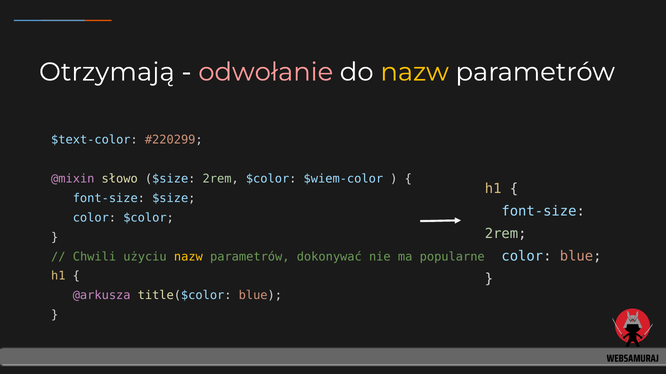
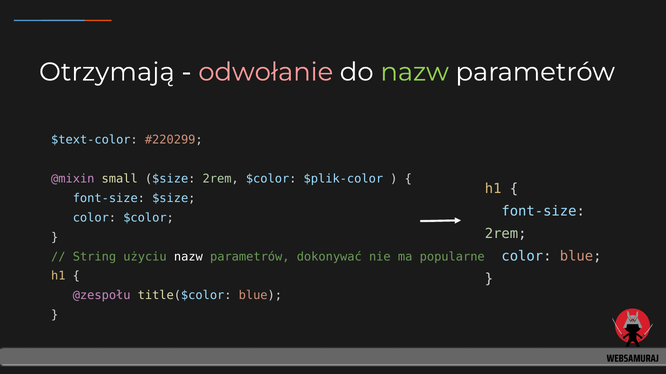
nazw at (415, 72) colour: yellow -> light green
słowo: słowo -> small
$wiem-color: $wiem-color -> $plik-color
Chwili: Chwili -> String
nazw at (188, 257) colour: yellow -> white
@arkusza: @arkusza -> @zespołu
